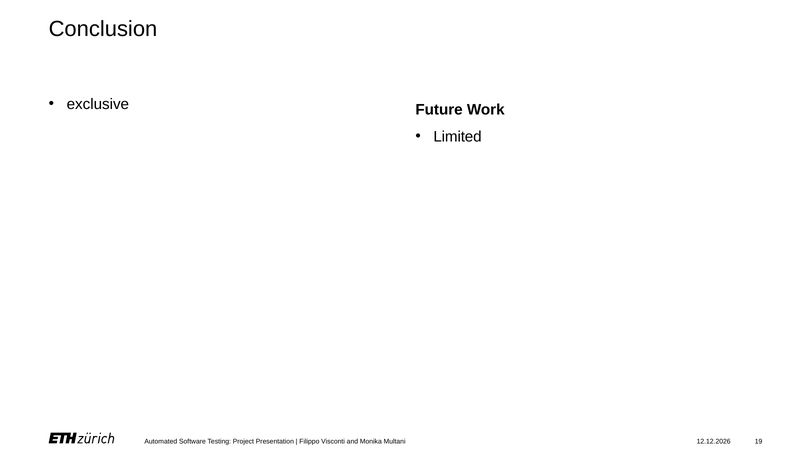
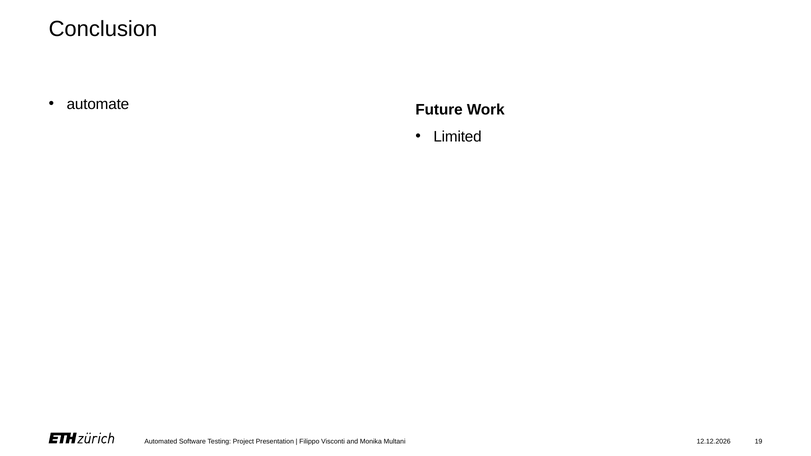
exclusive: exclusive -> automate
